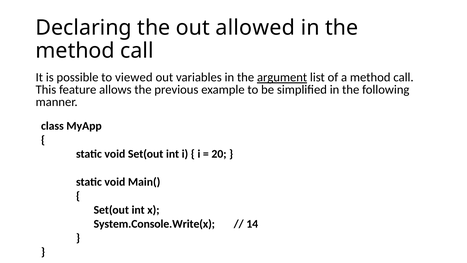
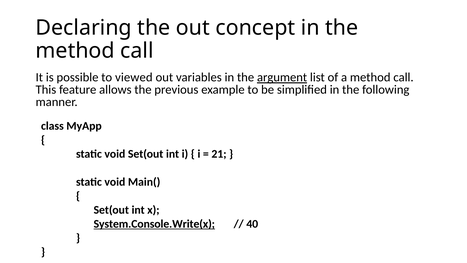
allowed: allowed -> concept
20: 20 -> 21
System.Console.Write(x underline: none -> present
14: 14 -> 40
